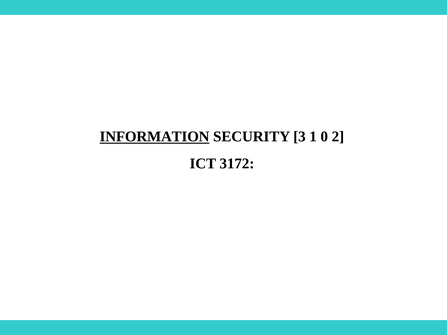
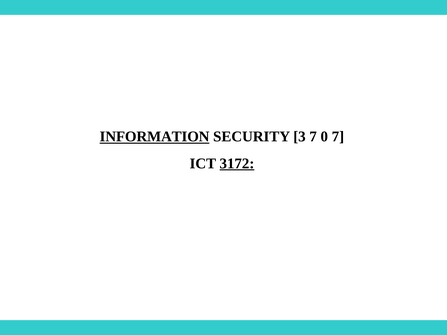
3 1: 1 -> 7
0 2: 2 -> 7
3172 underline: none -> present
